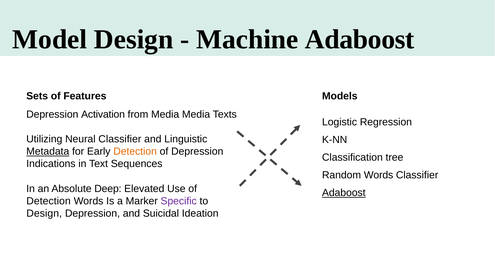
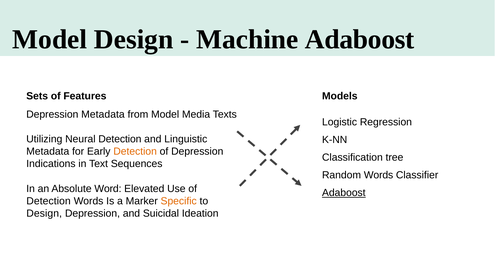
Depression Activation: Activation -> Metadata
from Media: Media -> Model
Neural Classifier: Classifier -> Detection
Metadata at (48, 151) underline: present -> none
Deep: Deep -> Word
Specific colour: purple -> orange
